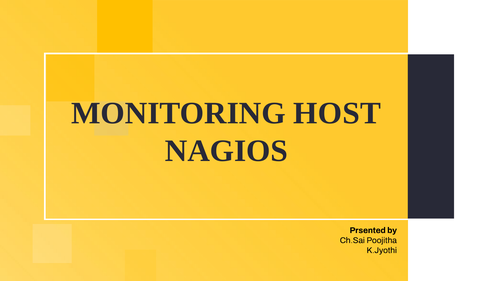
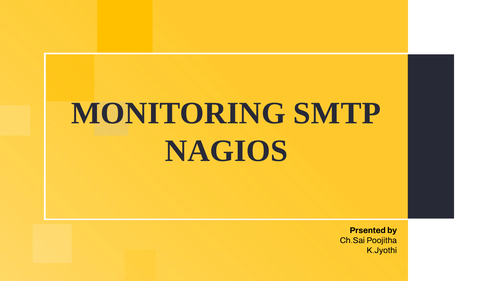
HOST: HOST -> SMTP
